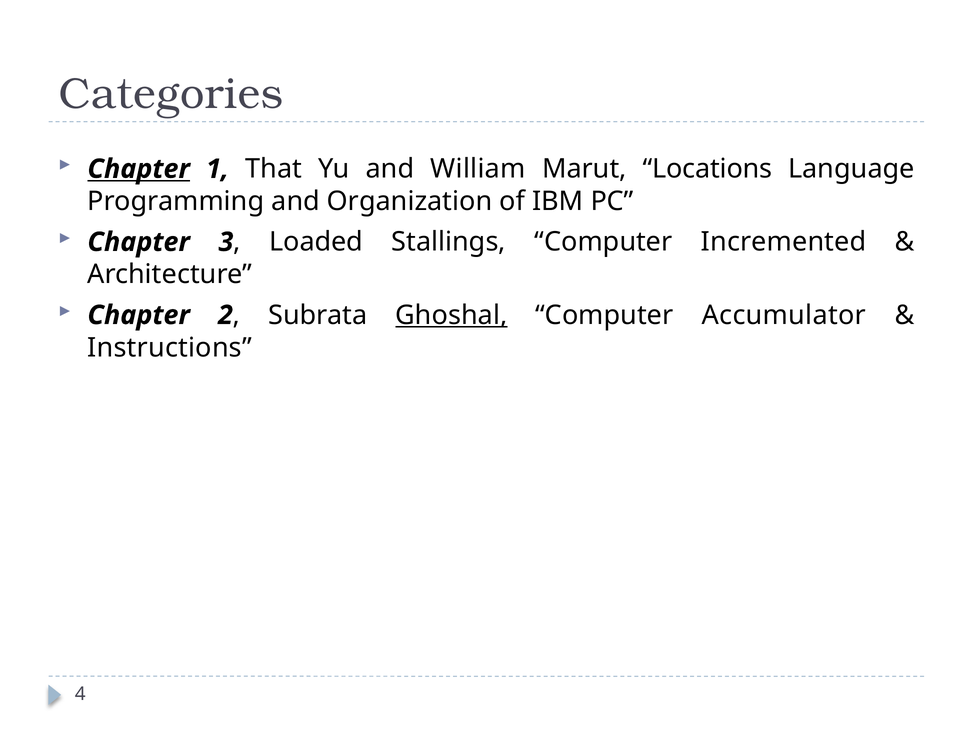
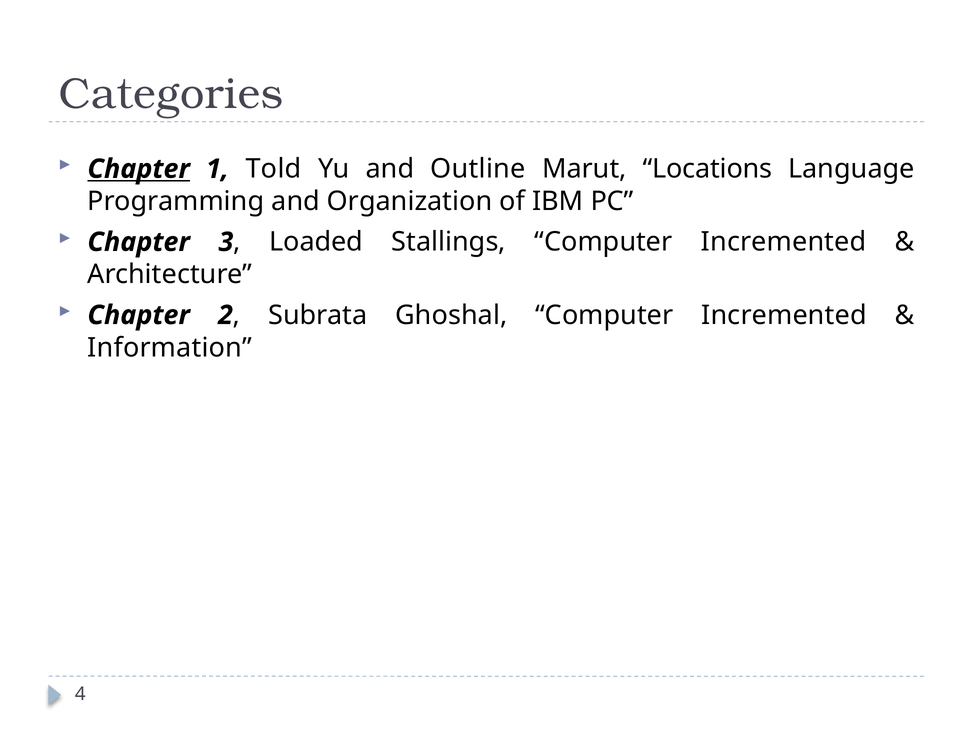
That: That -> Told
William: William -> Outline
Ghoshal underline: present -> none
Accumulator at (784, 315): Accumulator -> Incremented
Instructions: Instructions -> Information
